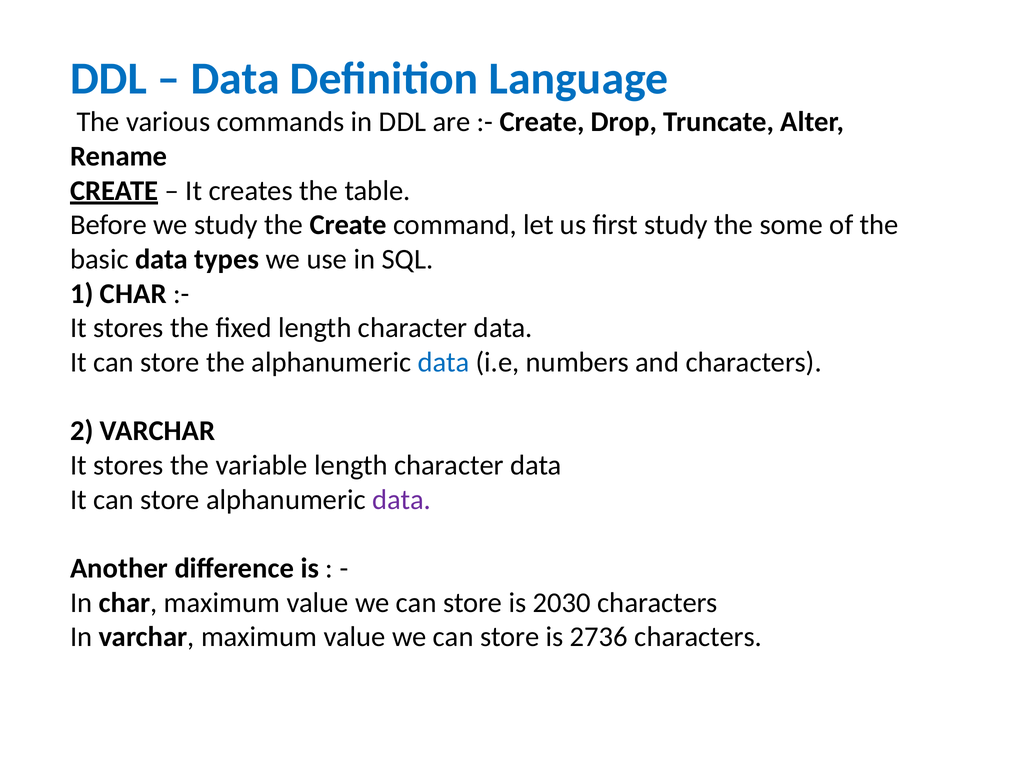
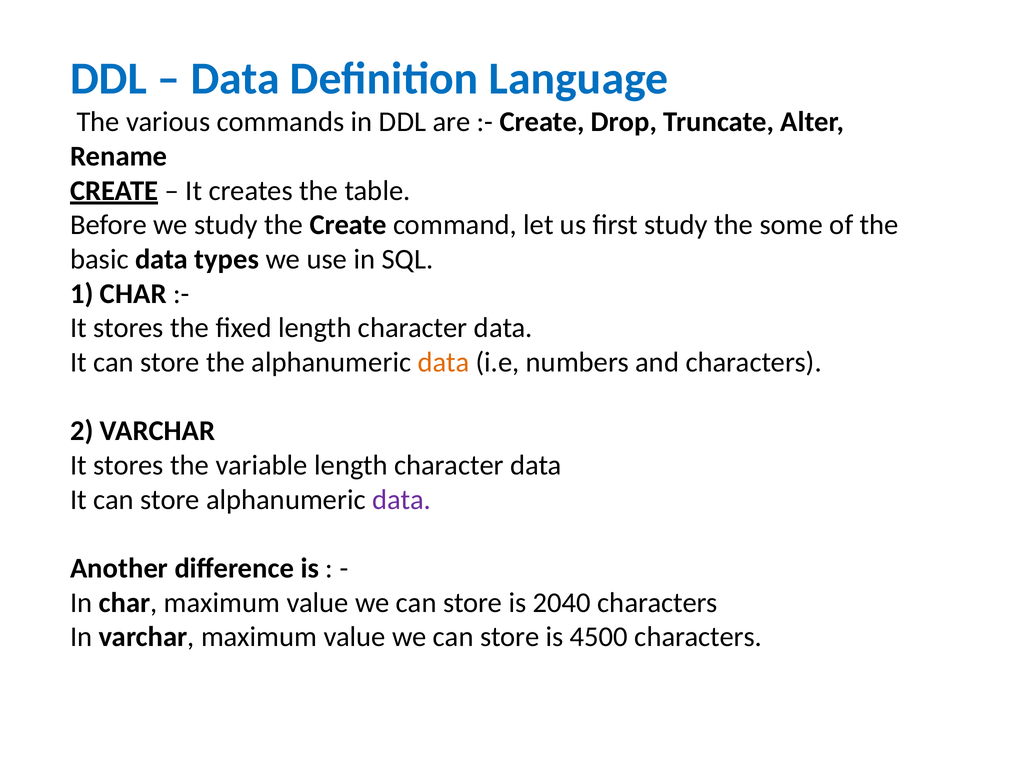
data at (444, 362) colour: blue -> orange
2030: 2030 -> 2040
2736: 2736 -> 4500
